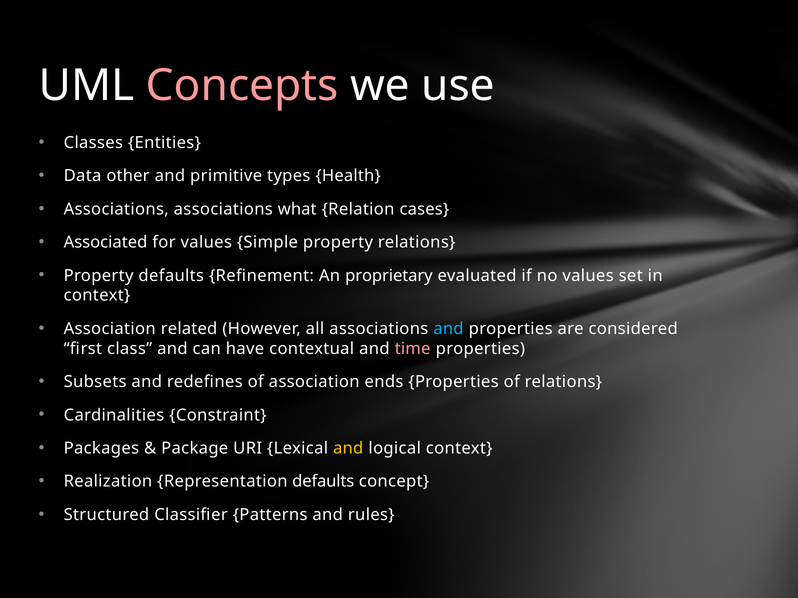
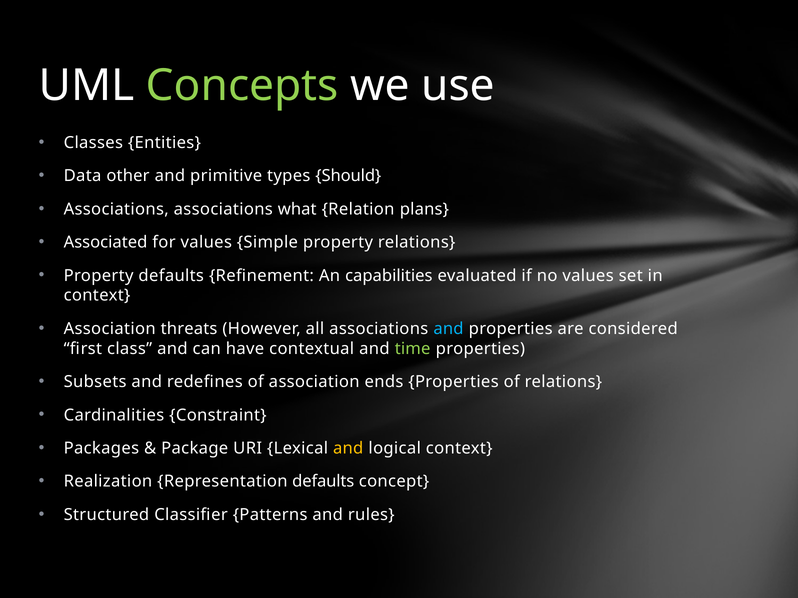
Concepts colour: pink -> light green
Health: Health -> Should
cases: cases -> plans
proprietary: proprietary -> capabilities
related: related -> threats
time colour: pink -> light green
